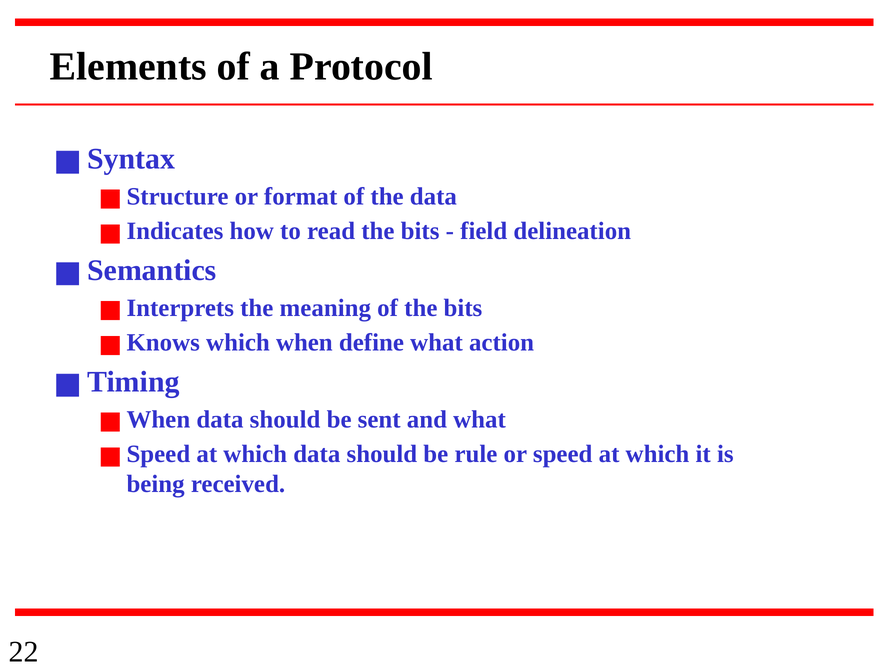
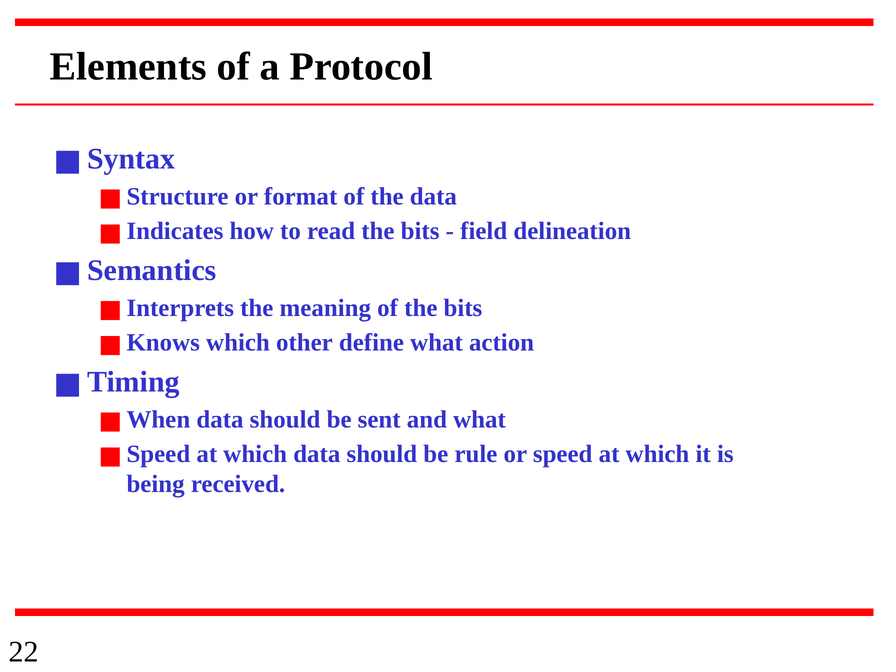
when: when -> other
